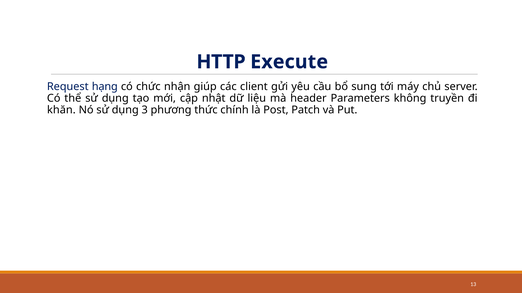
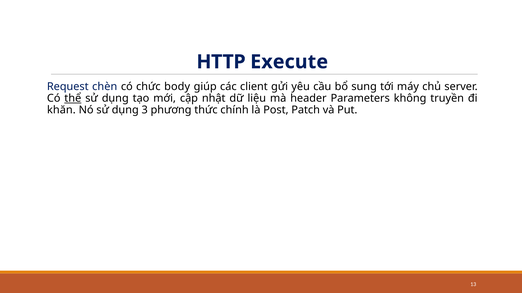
hạng: hạng -> chèn
nhận: nhận -> body
thể underline: none -> present
